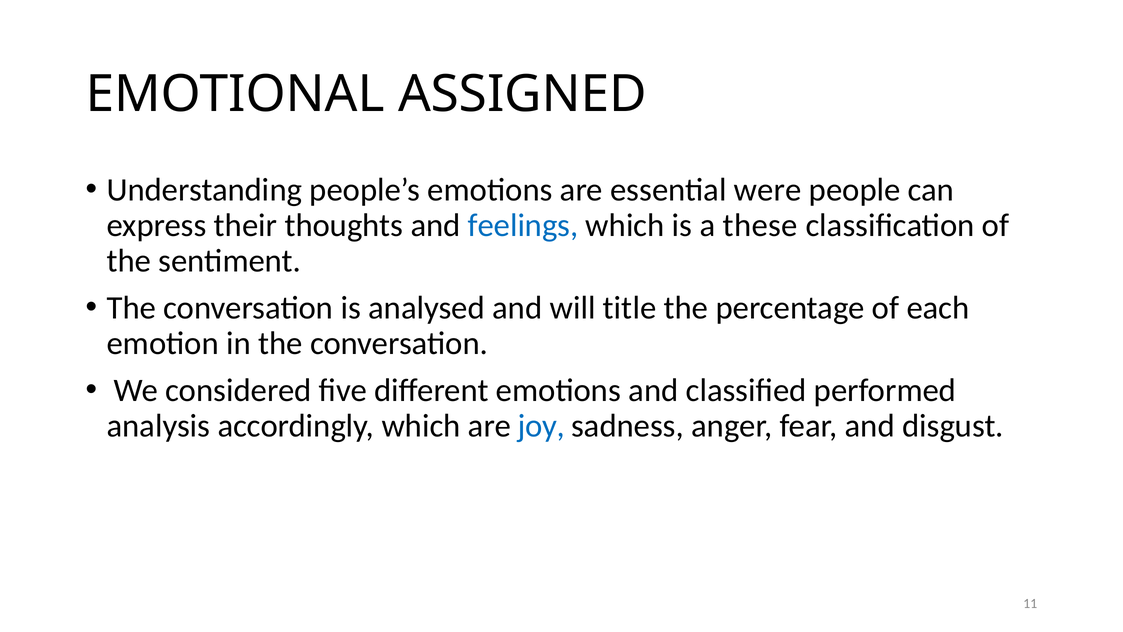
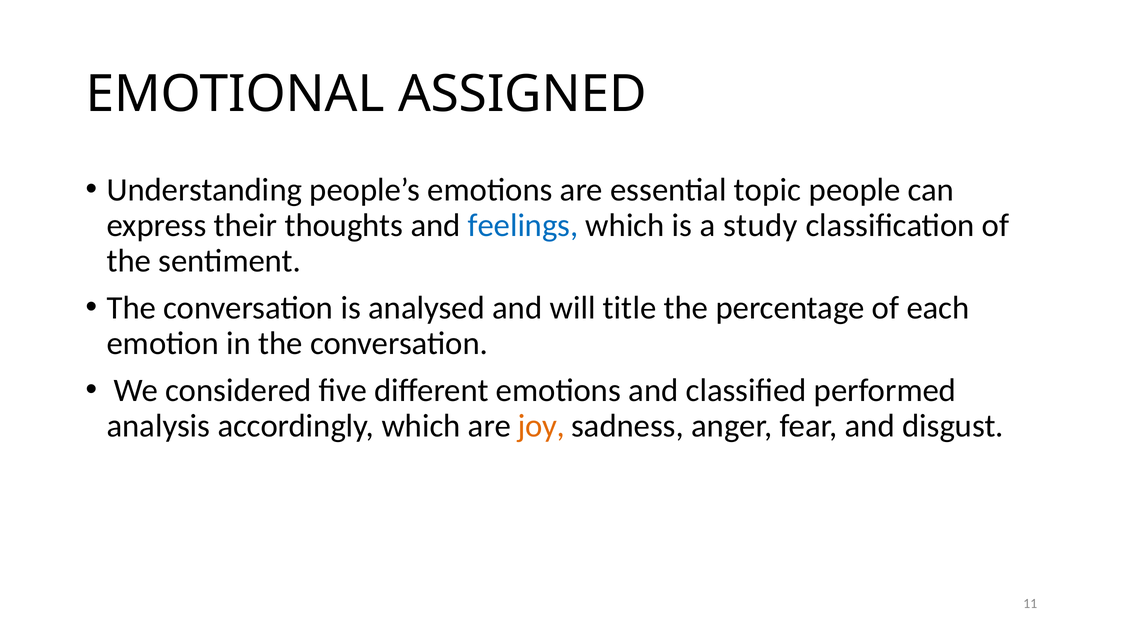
were: were -> topic
these: these -> study
joy colour: blue -> orange
